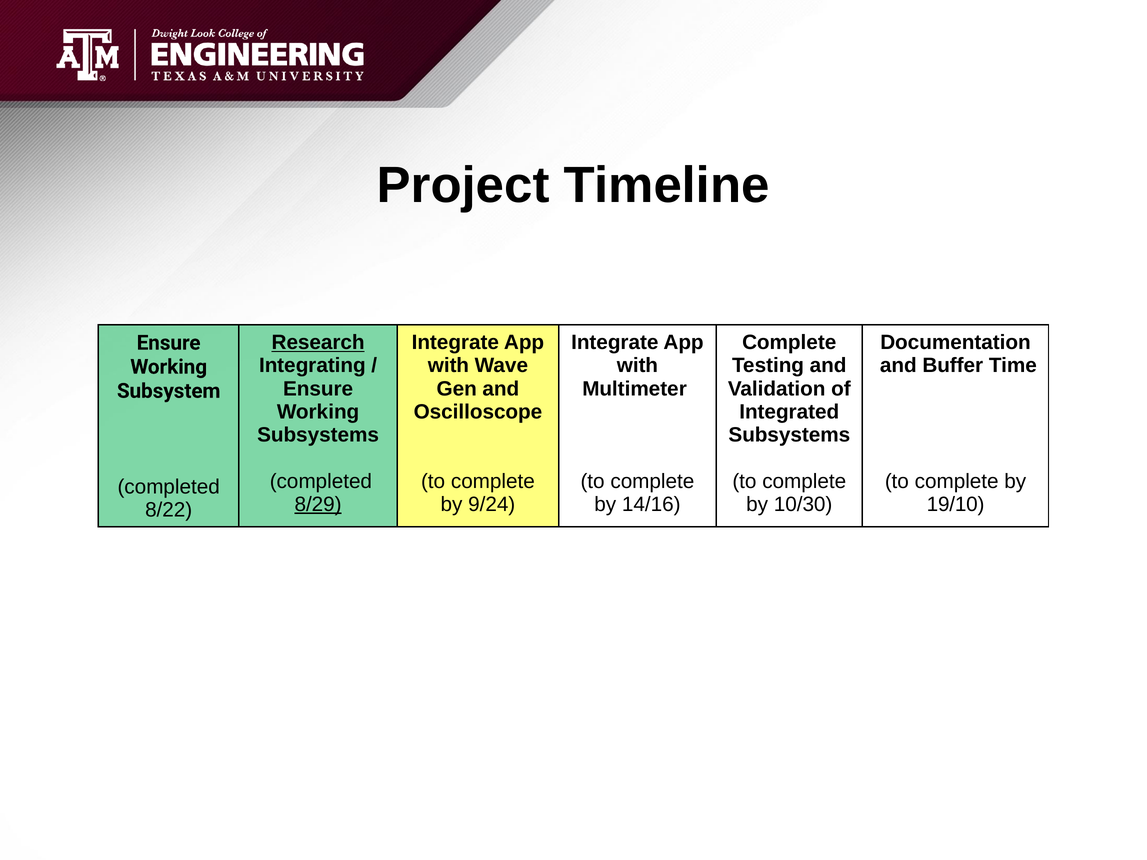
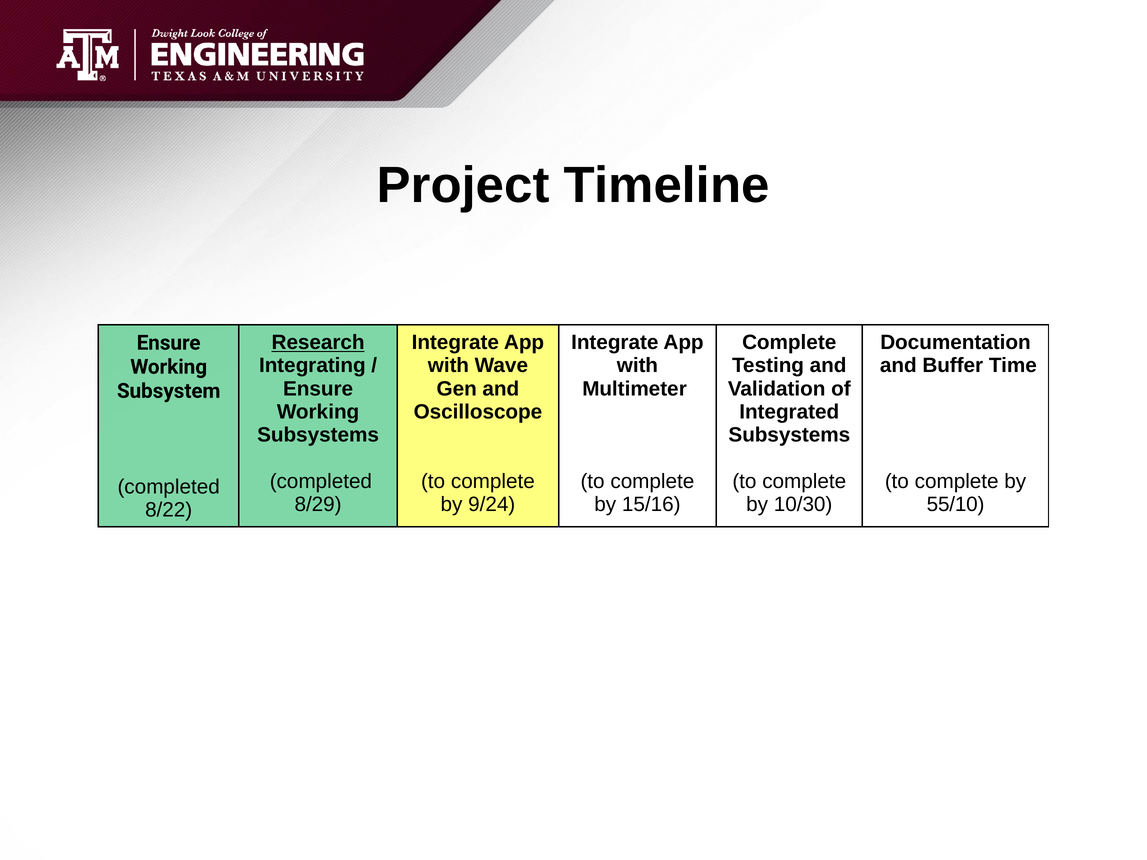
8/29 underline: present -> none
14/16: 14/16 -> 15/16
19/10: 19/10 -> 55/10
